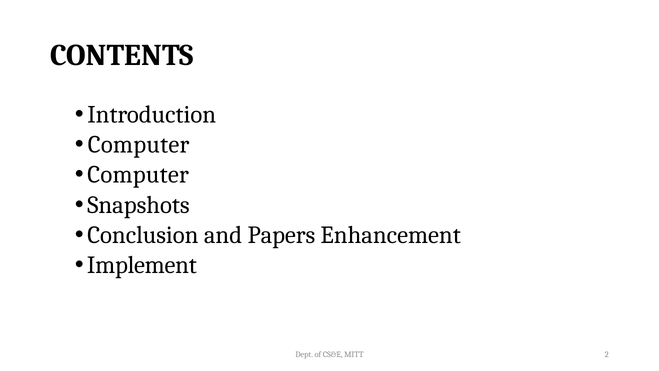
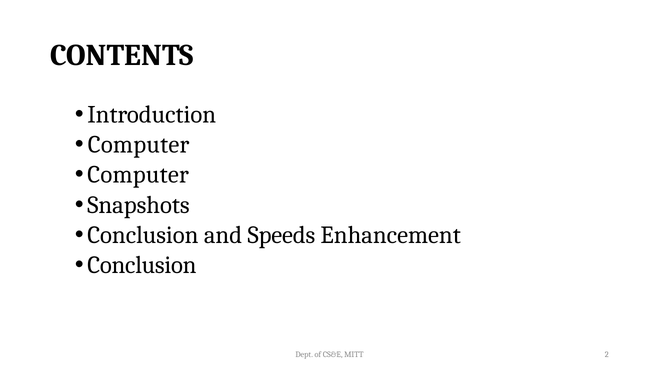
Papers: Papers -> Speeds
Implement at (142, 265): Implement -> Conclusion
